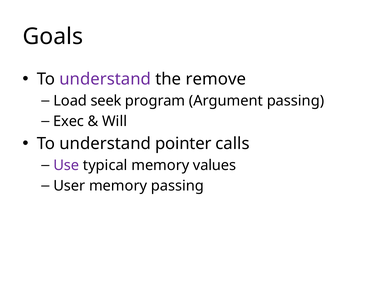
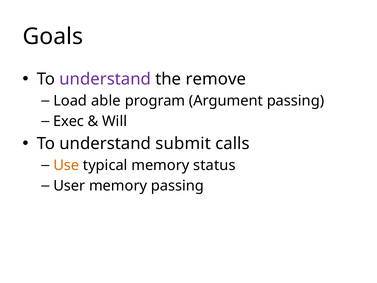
seek: seek -> able
pointer: pointer -> submit
Use colour: purple -> orange
values: values -> status
